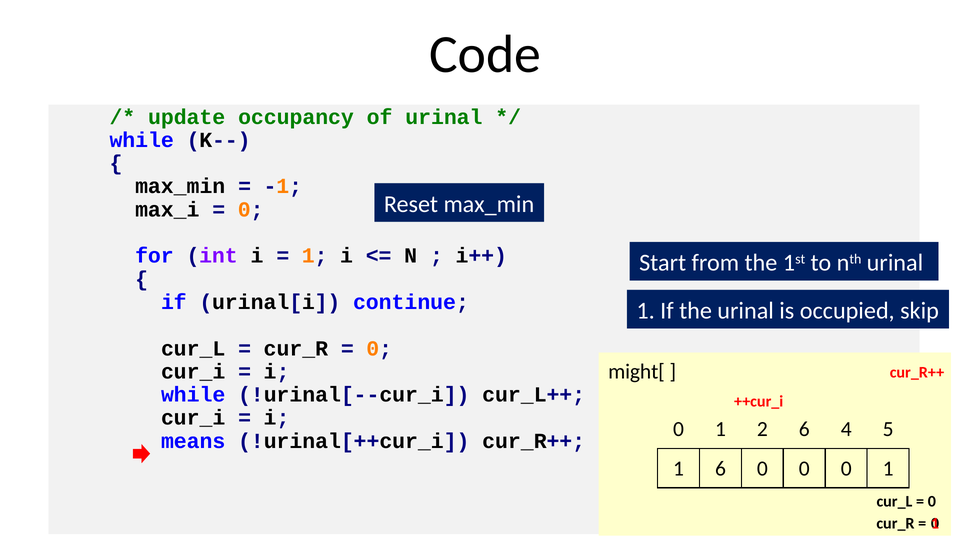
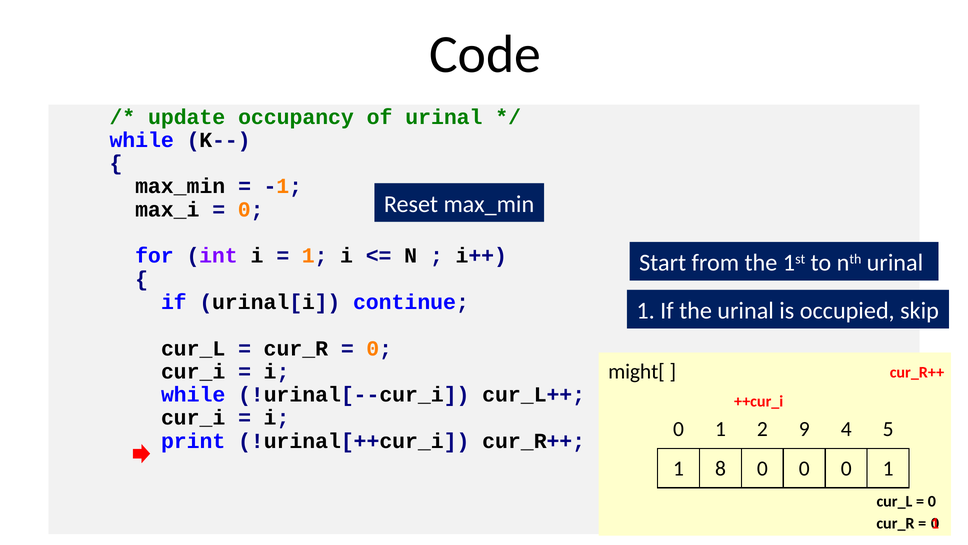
2 6: 6 -> 9
means: means -> print
1 6: 6 -> 8
